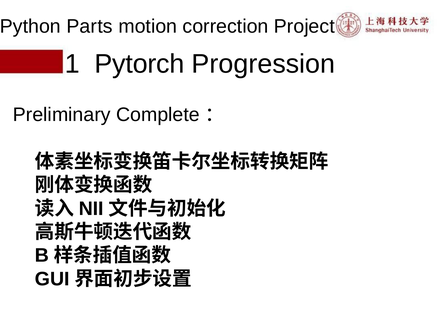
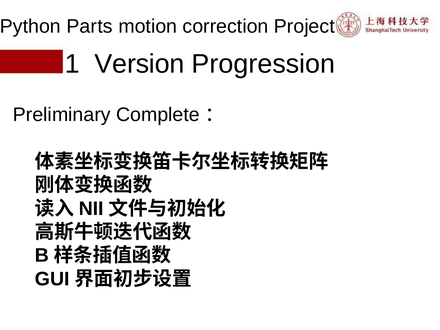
Pytorch: Pytorch -> Version
